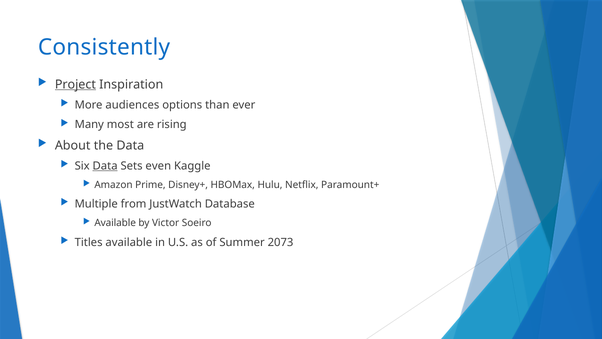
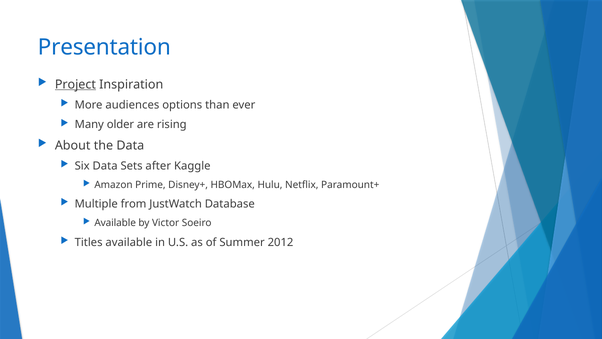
Consistently: Consistently -> Presentation
most: most -> older
Data at (105, 166) underline: present -> none
even: even -> after
2073: 2073 -> 2012
